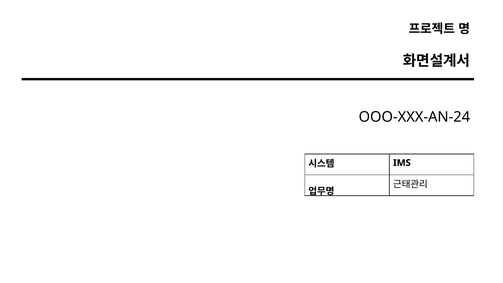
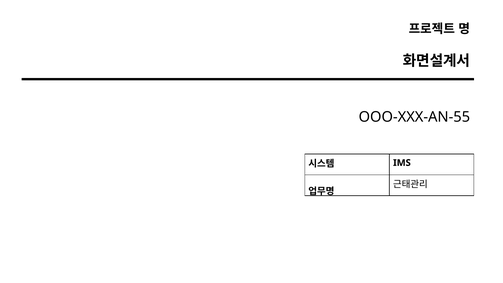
OOO-XXX-AN-24: OOO-XXX-AN-24 -> OOO-XXX-AN-55
